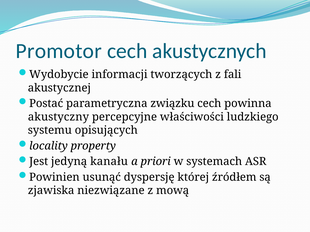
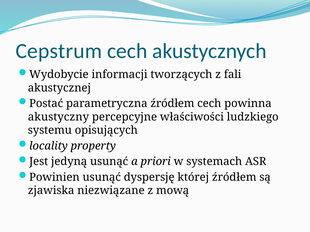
Promotor: Promotor -> Cepstrum
parametryczna związku: związku -> źródłem
jedyną kanału: kanału -> usunąć
